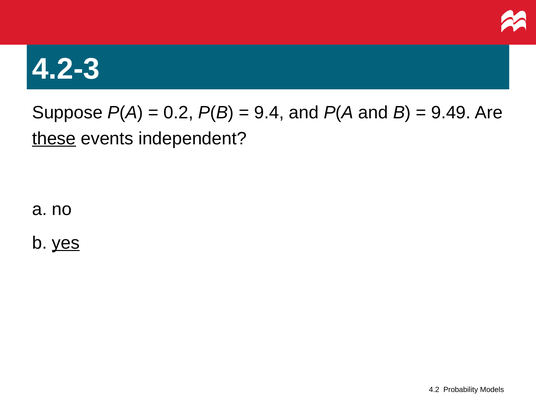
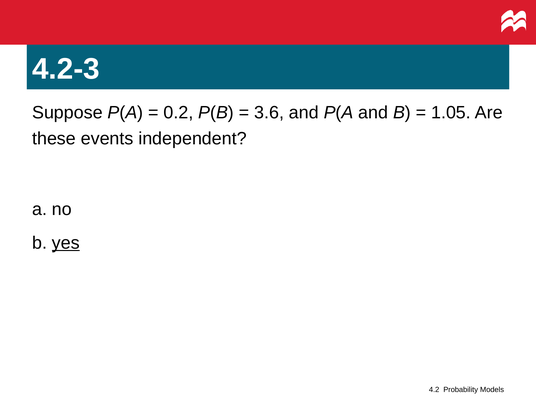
9.4: 9.4 -> 3.6
9.49: 9.49 -> 1.05
these underline: present -> none
